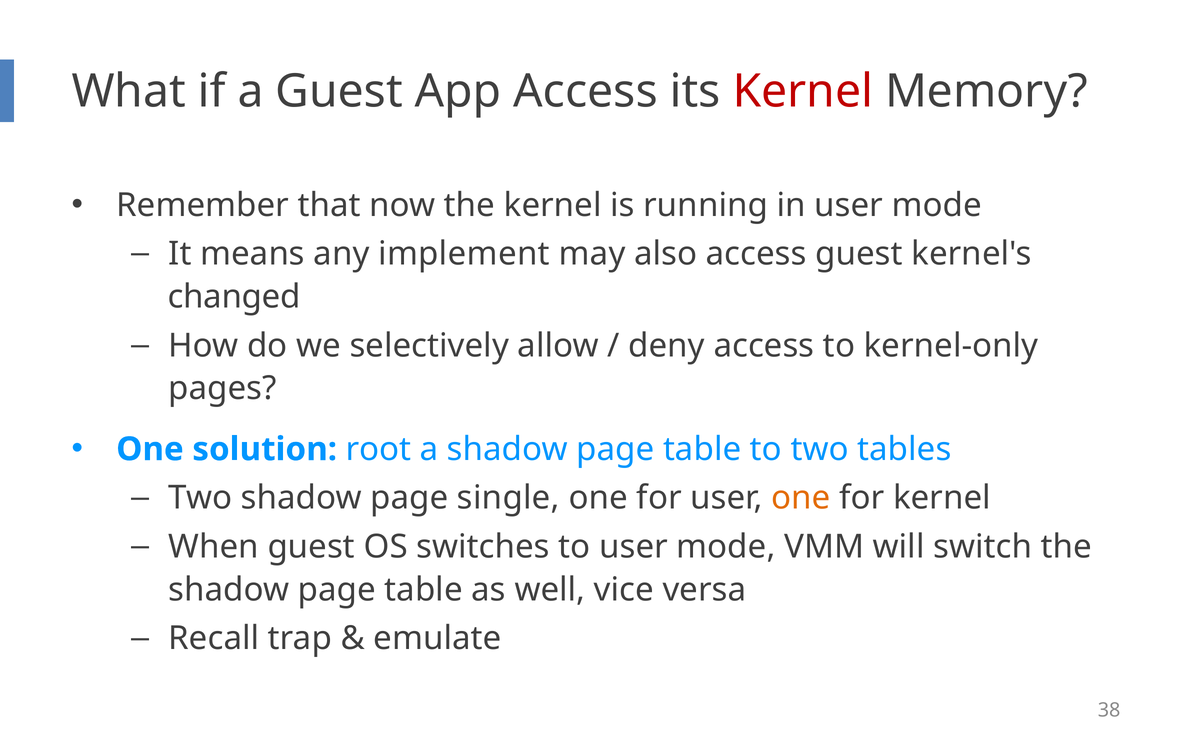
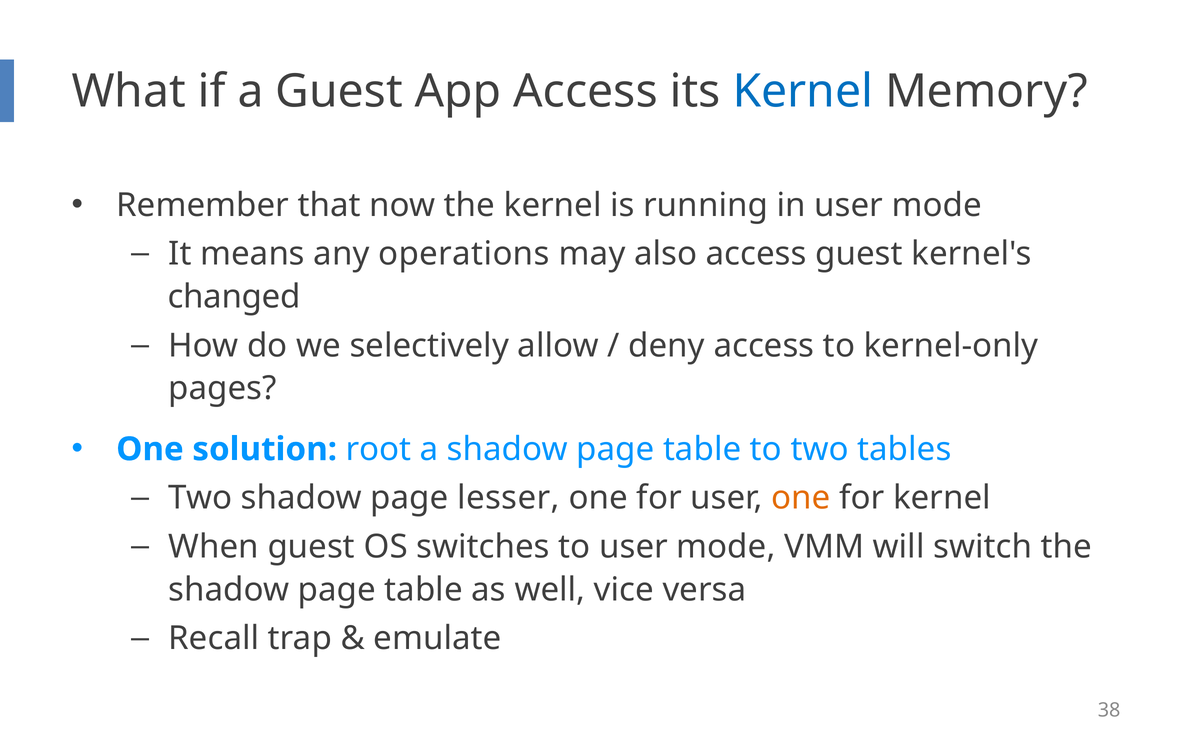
Kernel at (803, 92) colour: red -> blue
implement: implement -> operations
single: single -> lesser
